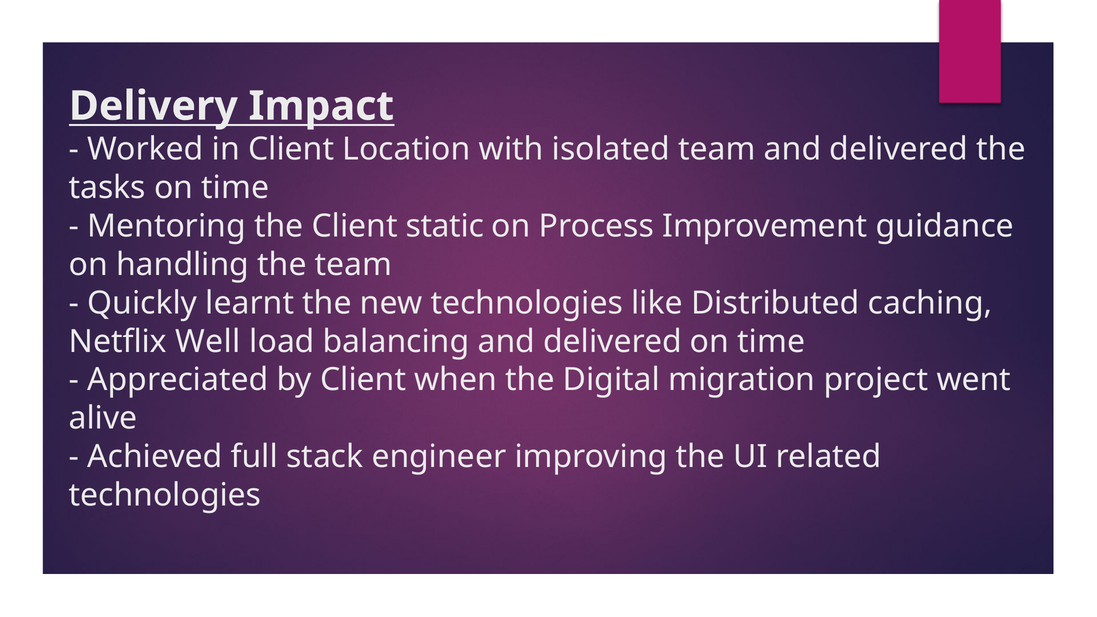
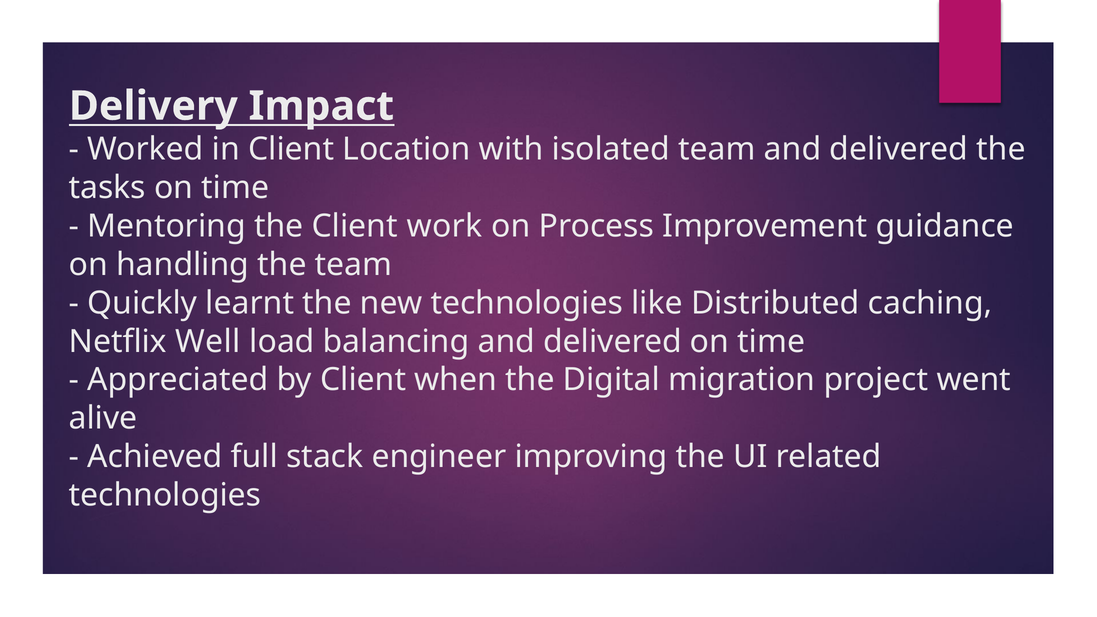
static: static -> work
